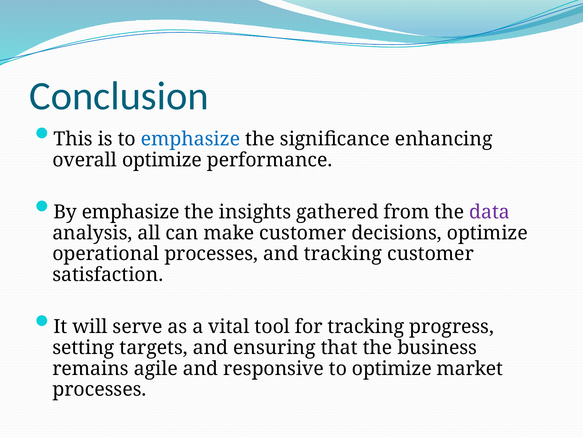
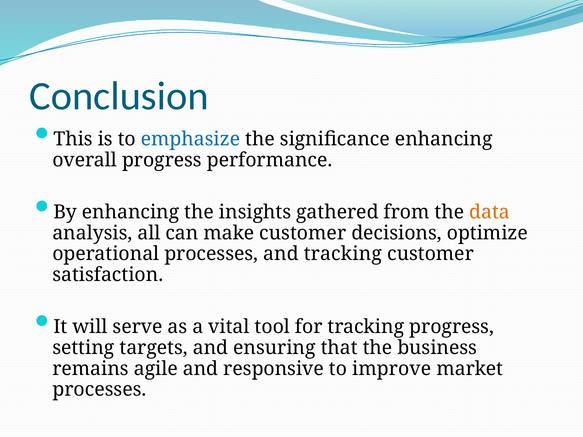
overall optimize: optimize -> progress
By emphasize: emphasize -> enhancing
data colour: purple -> orange
to optimize: optimize -> improve
